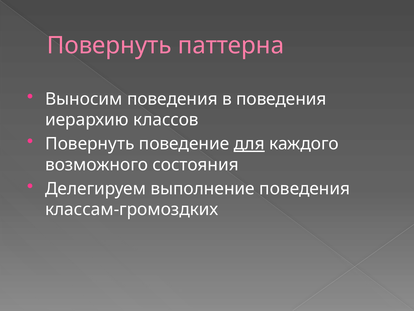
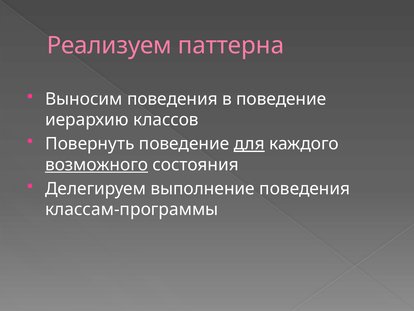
Повернуть at (109, 45): Повернуть -> Реализуем
в поведения: поведения -> поведение
возможного underline: none -> present
классам-громоздких: классам-громоздких -> классам-программы
